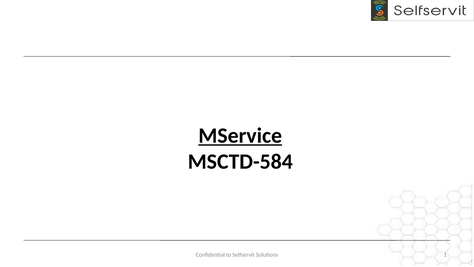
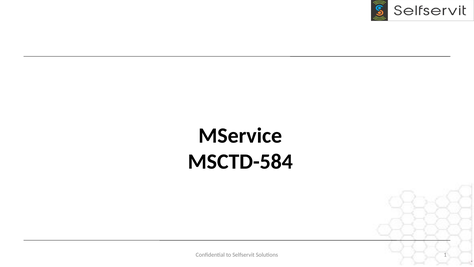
MService underline: present -> none
